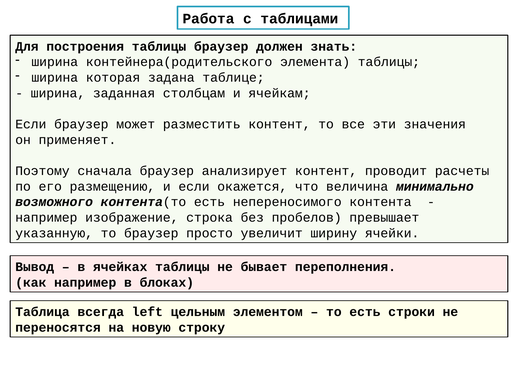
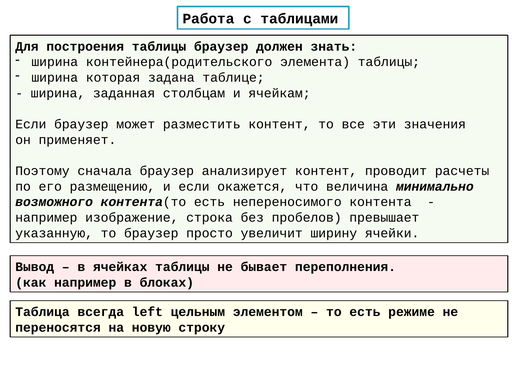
строки: строки -> режиме
